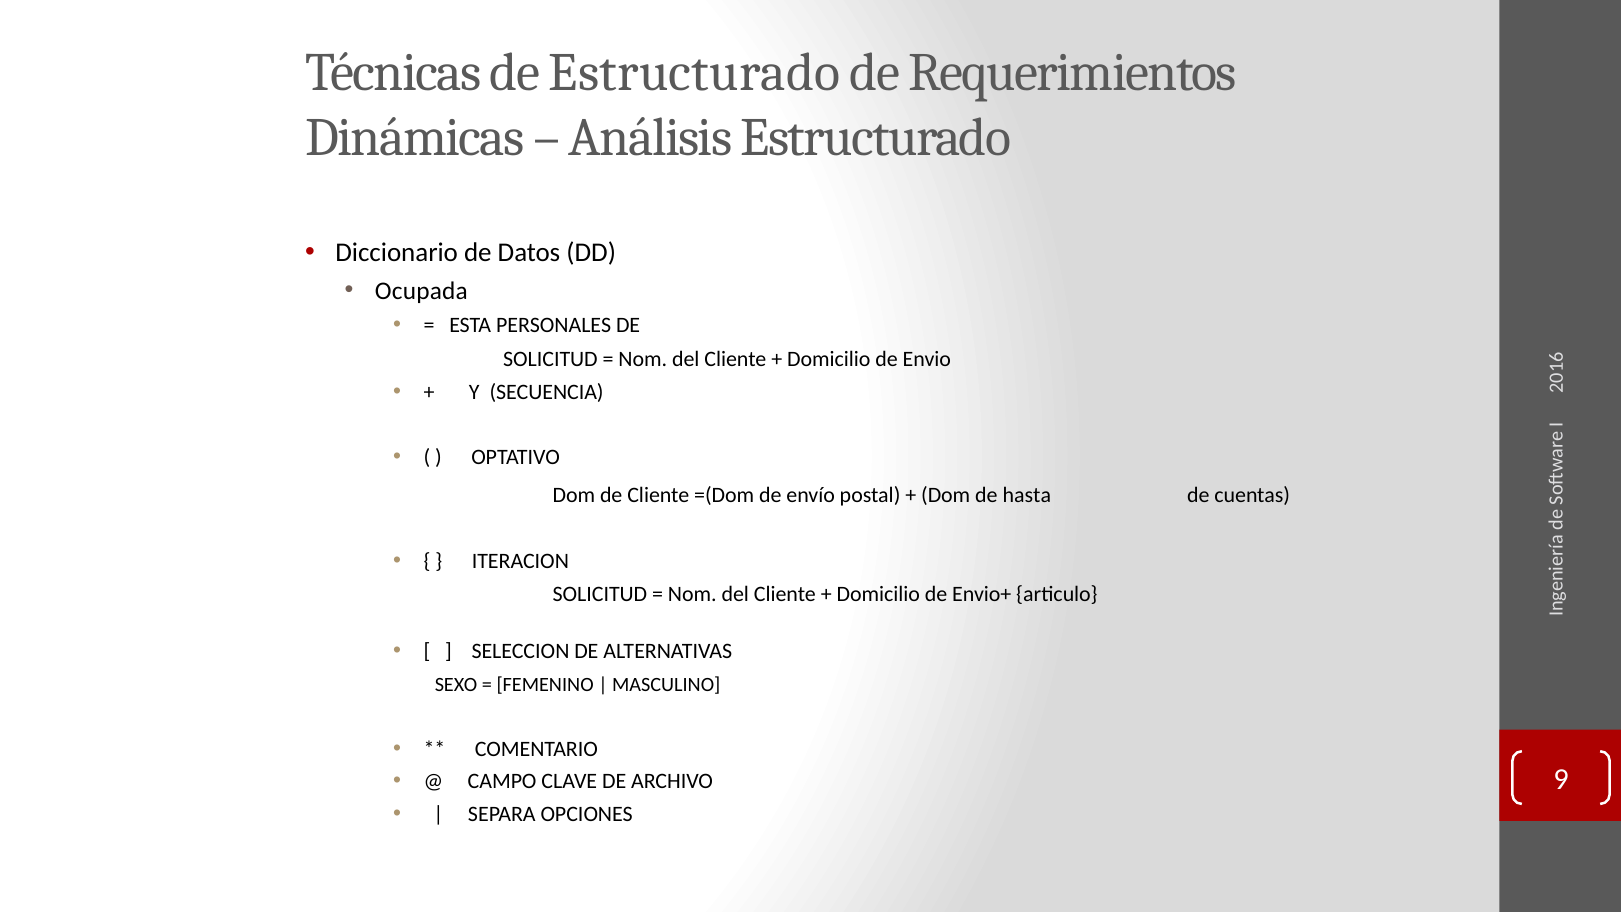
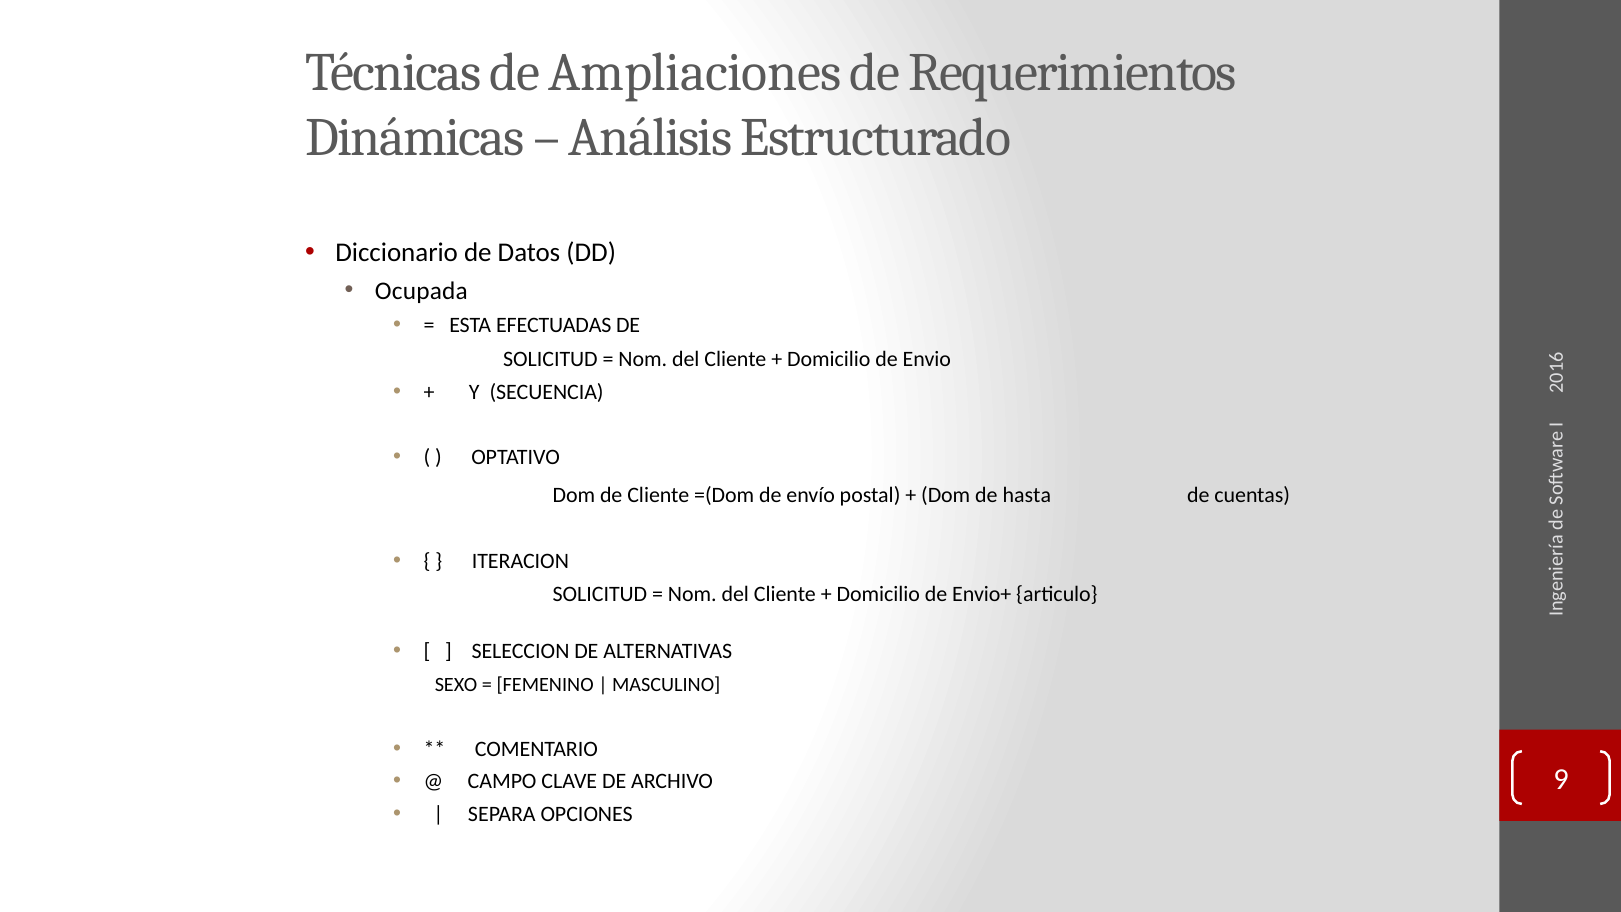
de Estructurado: Estructurado -> Ampliaciones
PERSONALES: PERSONALES -> EFECTUADAS
